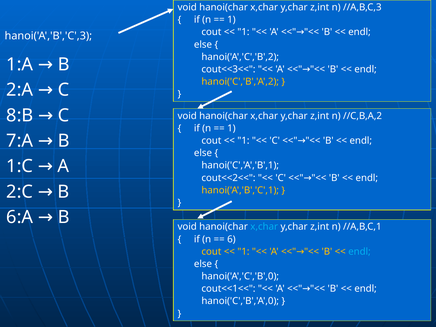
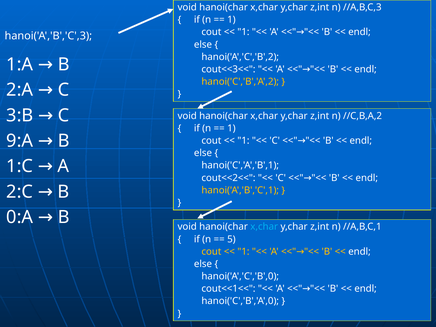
8:B: 8:B -> 3:B
7:A: 7:A -> 9:A
6:A: 6:A -> 0:A
6: 6 -> 5
endl at (360, 252) colour: light blue -> white
